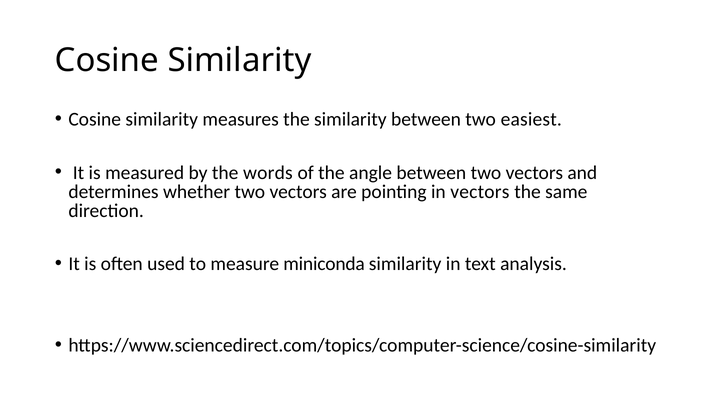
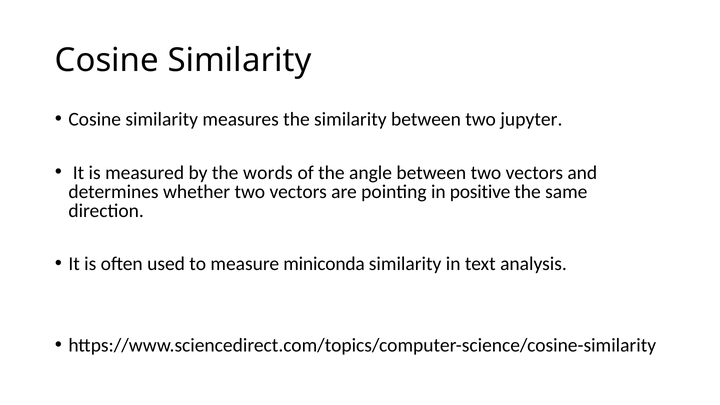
easiest: easiest -> jupyter
in vectors: vectors -> positive
